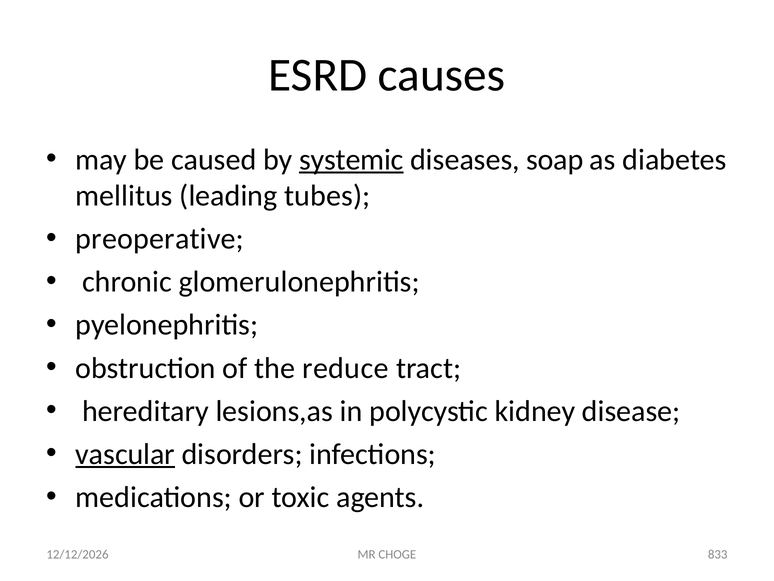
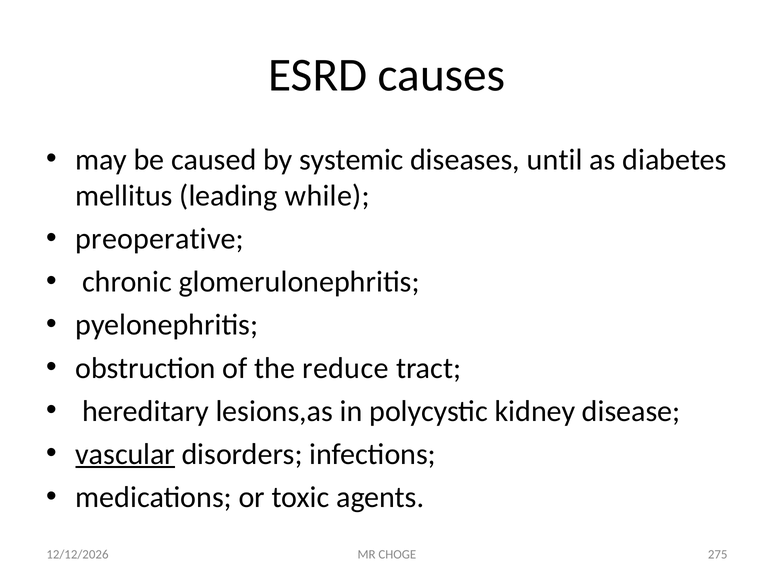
systemic underline: present -> none
soap: soap -> until
tubes: tubes -> while
833: 833 -> 275
